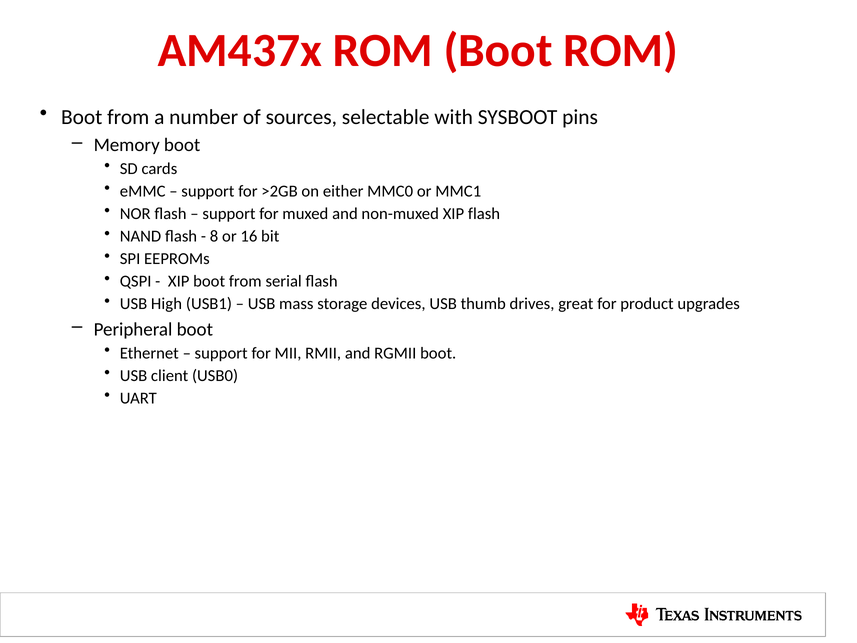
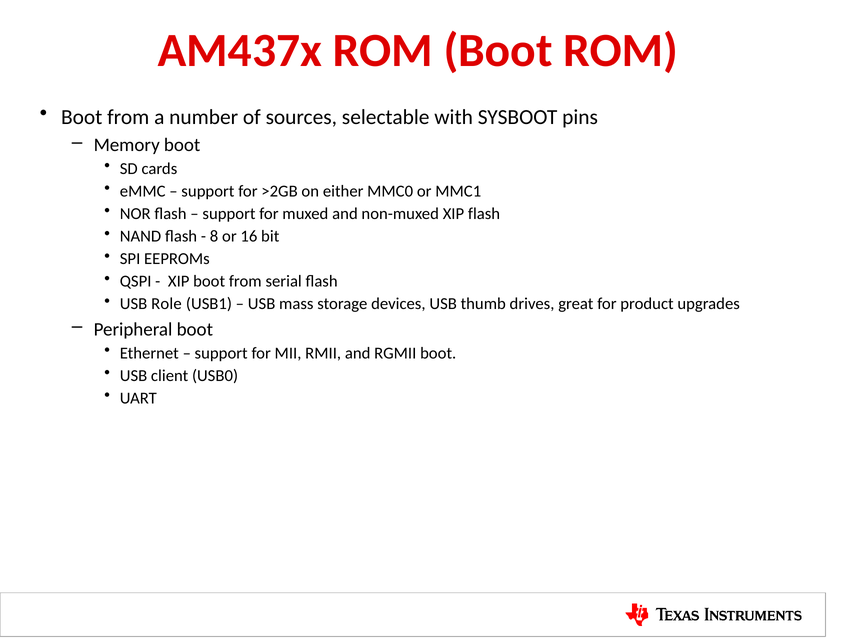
High: High -> Role
